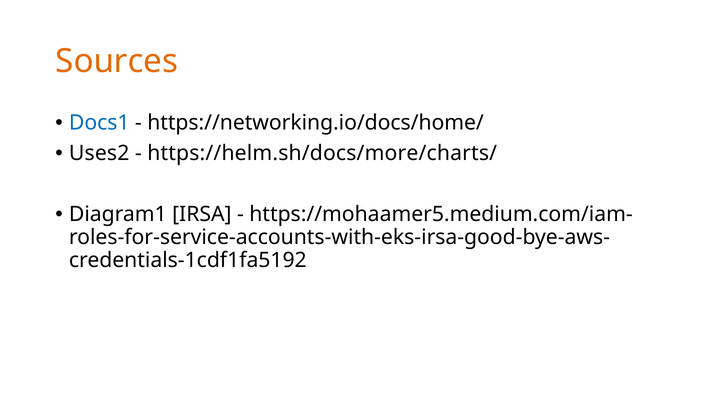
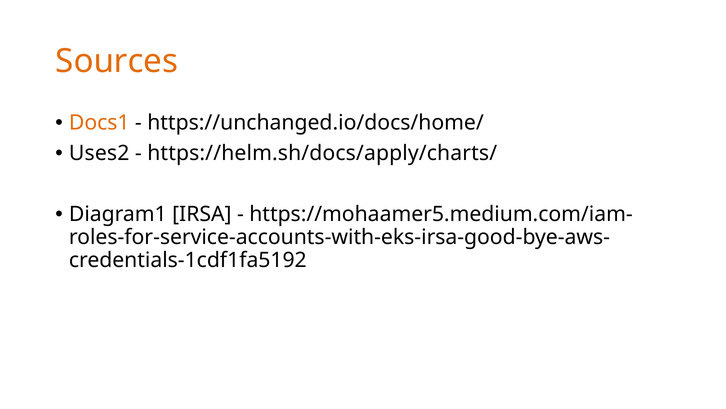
Docs1 colour: blue -> orange
https://networking.io/docs/home/: https://networking.io/docs/home/ -> https://unchanged.io/docs/home/
https://helm.sh/docs/more/charts/: https://helm.sh/docs/more/charts/ -> https://helm.sh/docs/apply/charts/
